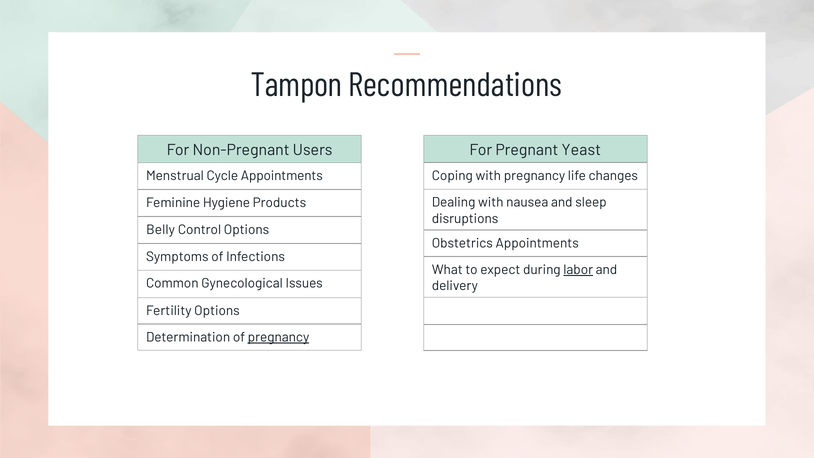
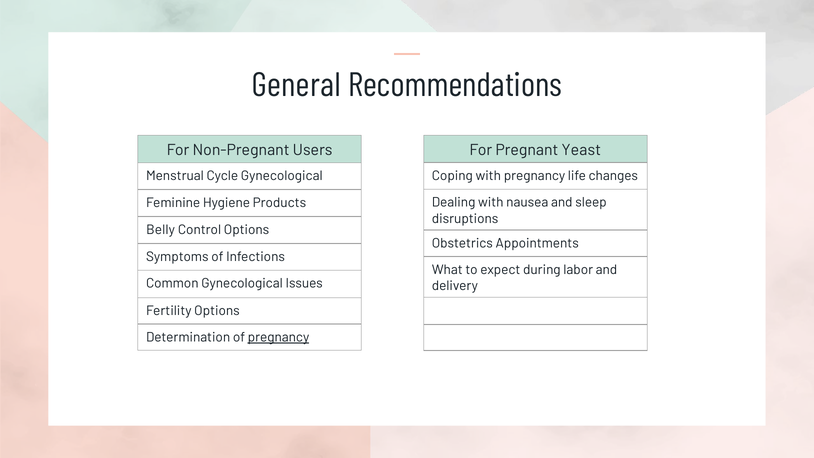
Tampon: Tampon -> General
Cycle Appointments: Appointments -> Gynecological
labor underline: present -> none
